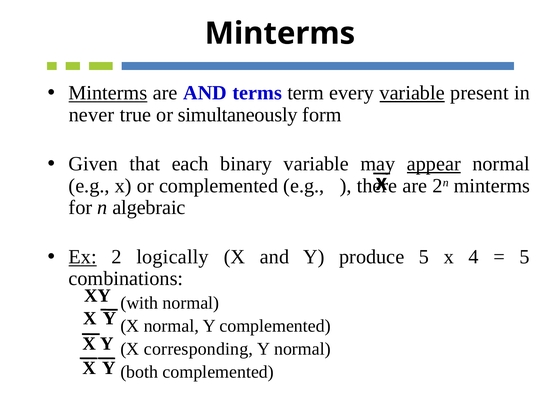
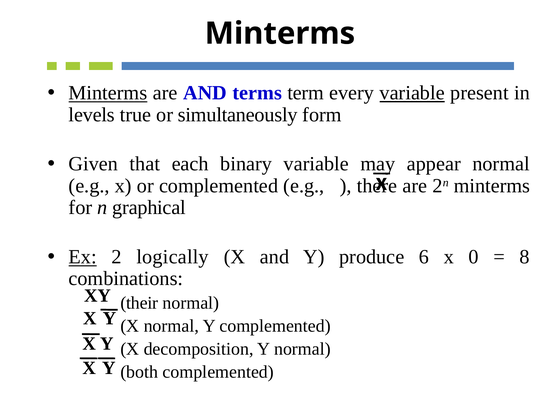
never: never -> levels
appear underline: present -> none
algebraic: algebraic -> graphical
produce 5: 5 -> 6
4: 4 -> 0
5 at (525, 257): 5 -> 8
with: with -> their
corresponding: corresponding -> decomposition
